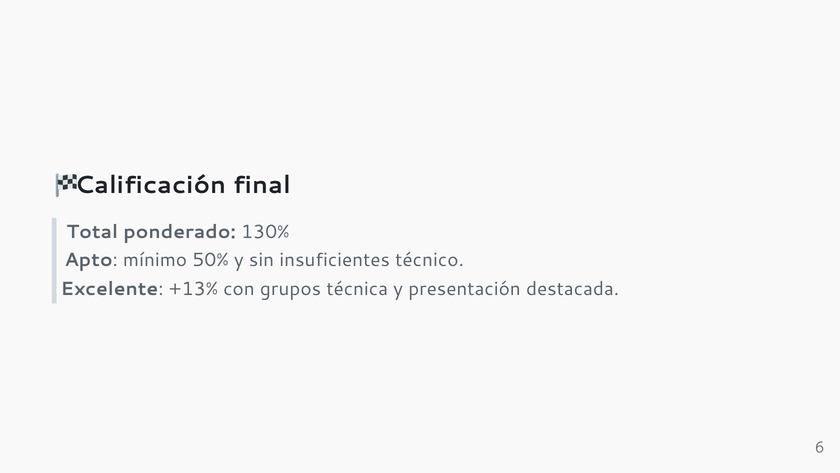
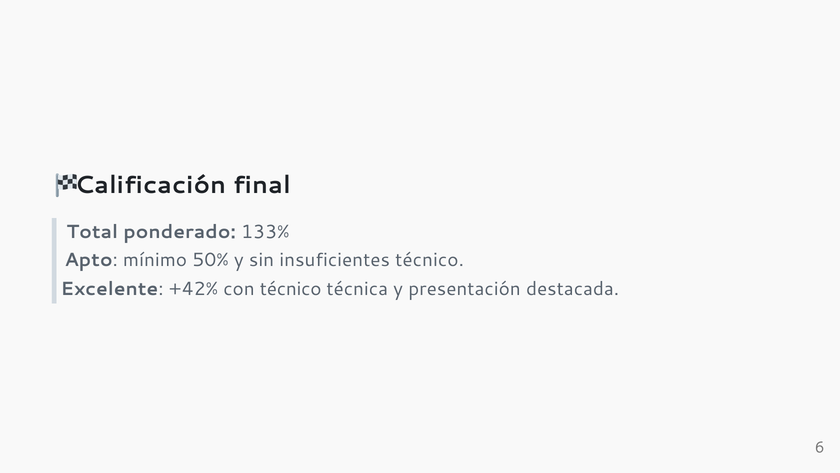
130%: 130% -> 133%
+13%: +13% -> +42%
con grupos: grupos -> técnico
